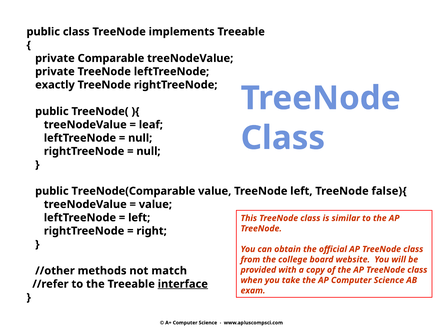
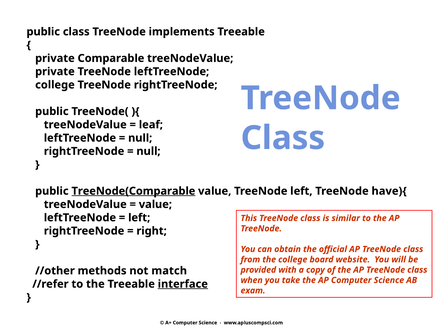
exactly at (55, 85): exactly -> college
TreeNode(Comparable underline: none -> present
false){: false){ -> have){
